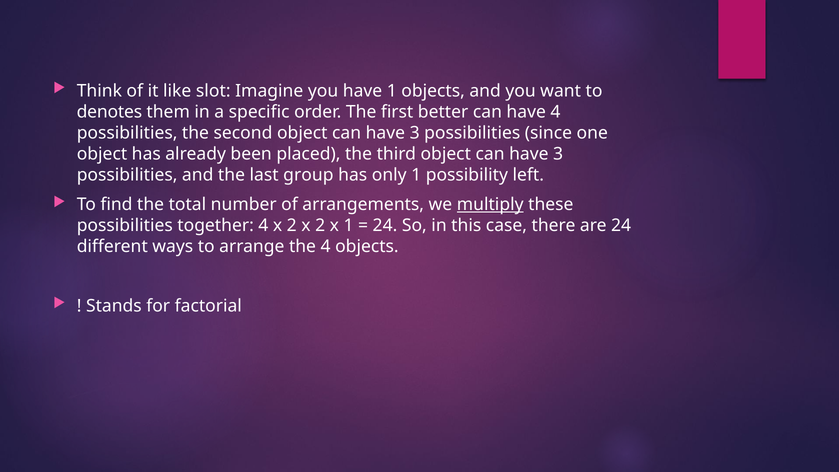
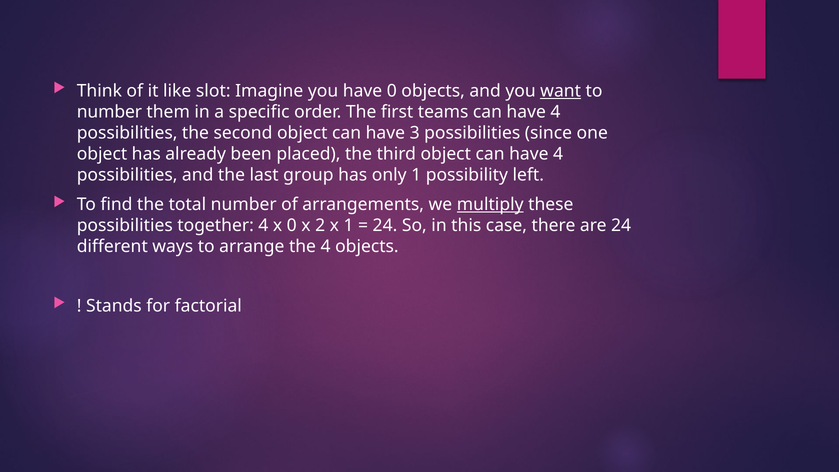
have 1: 1 -> 0
want underline: none -> present
denotes at (109, 112): denotes -> number
better: better -> teams
3 at (558, 154): 3 -> 4
4 x 2: 2 -> 0
